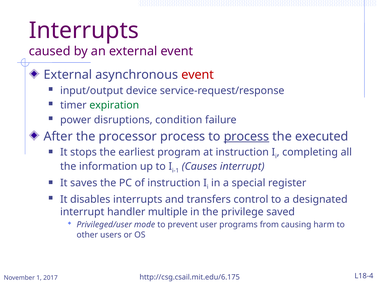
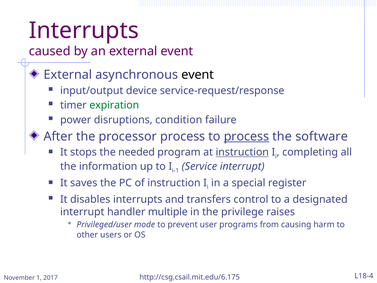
event at (198, 75) colour: red -> black
executed: executed -> software
earliest: earliest -> needed
instruction at (242, 152) underline: none -> present
Causes: Causes -> Service
saved: saved -> raises
